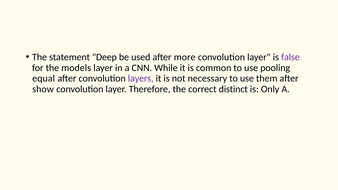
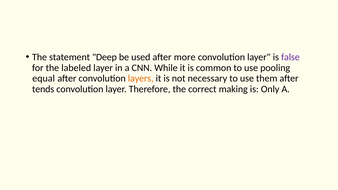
models: models -> labeled
layers colour: purple -> orange
show: show -> tends
distinct: distinct -> making
